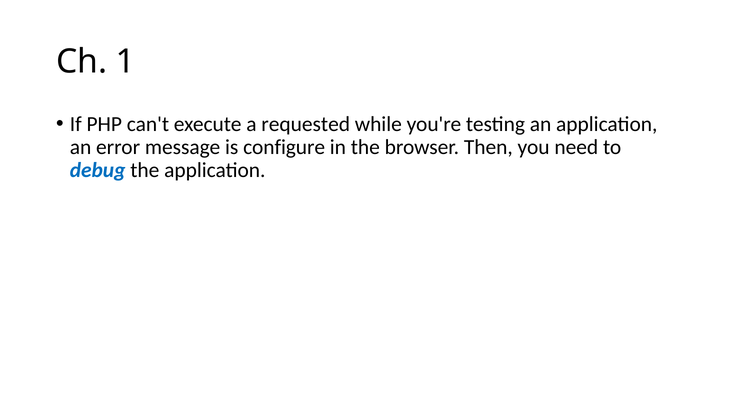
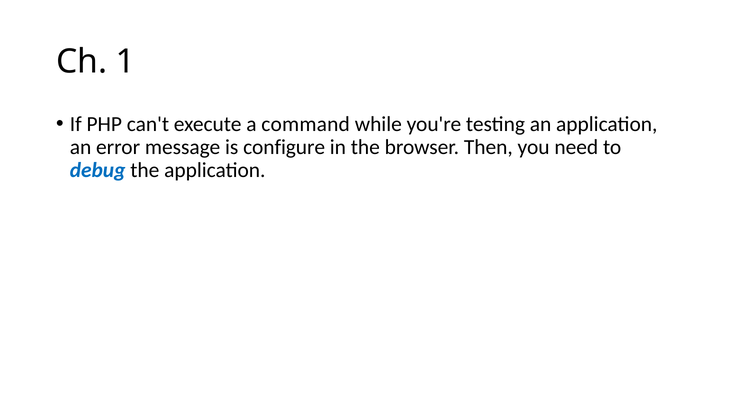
requested: requested -> command
